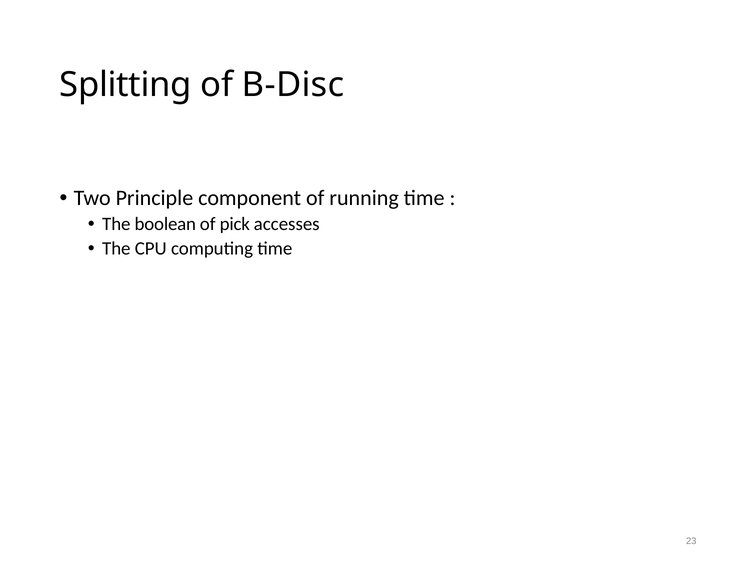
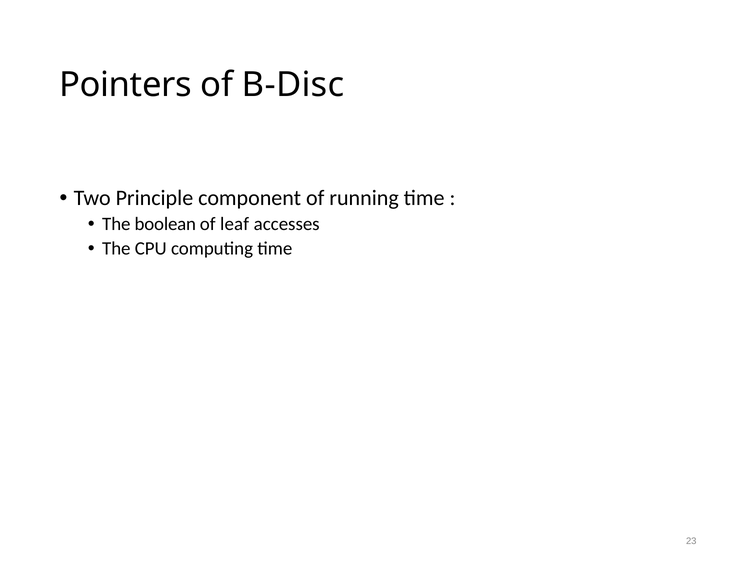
Splitting: Splitting -> Pointers
pick: pick -> leaf
